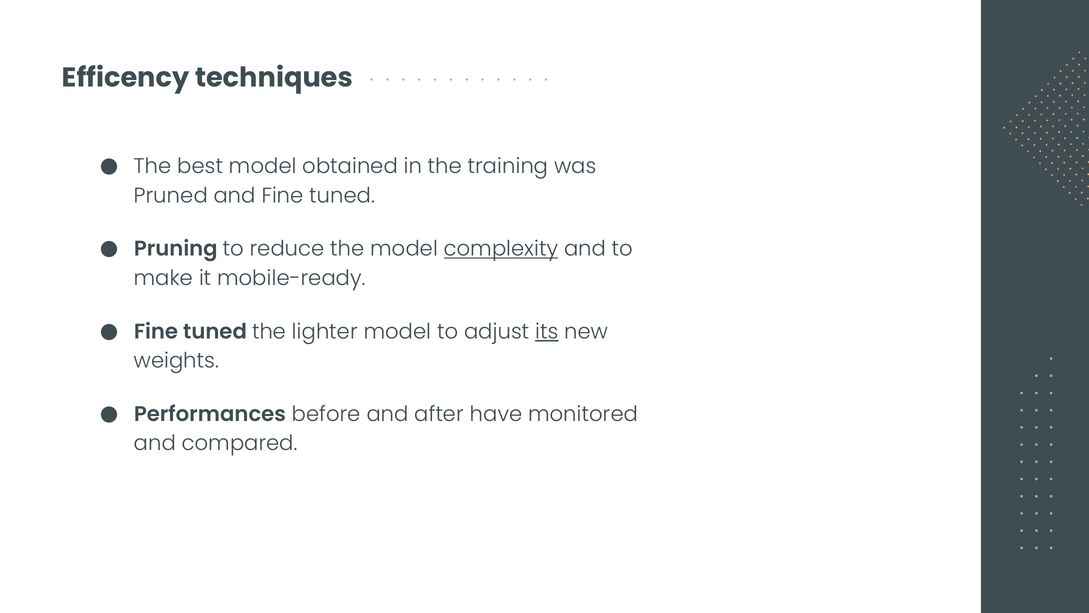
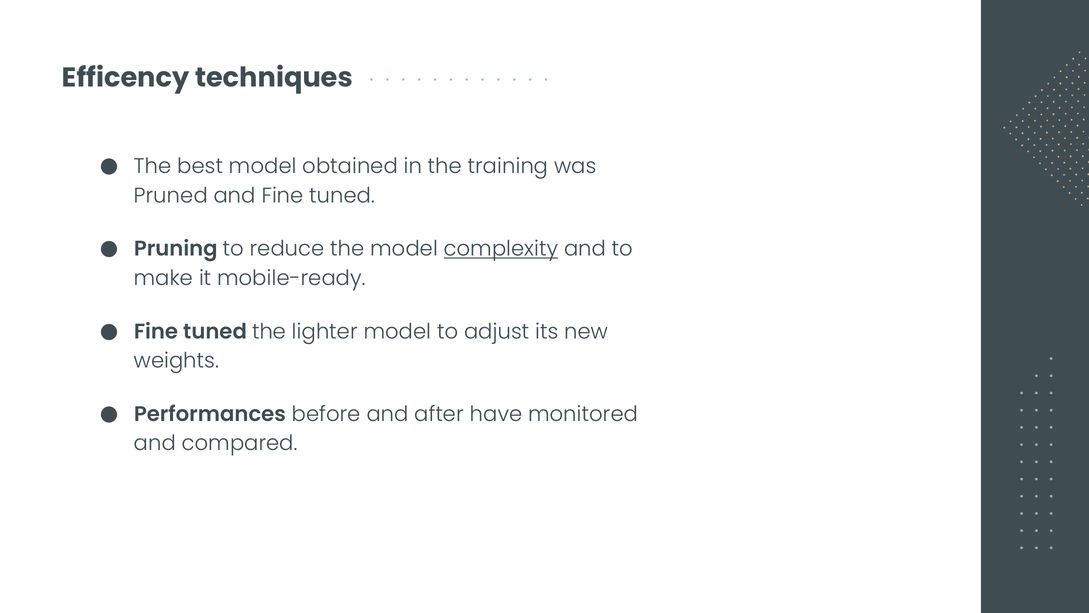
its underline: present -> none
